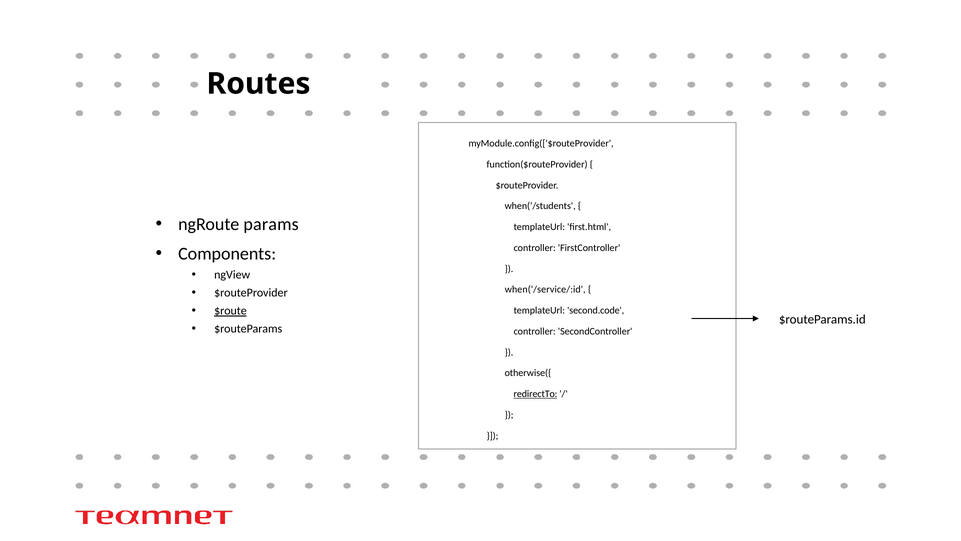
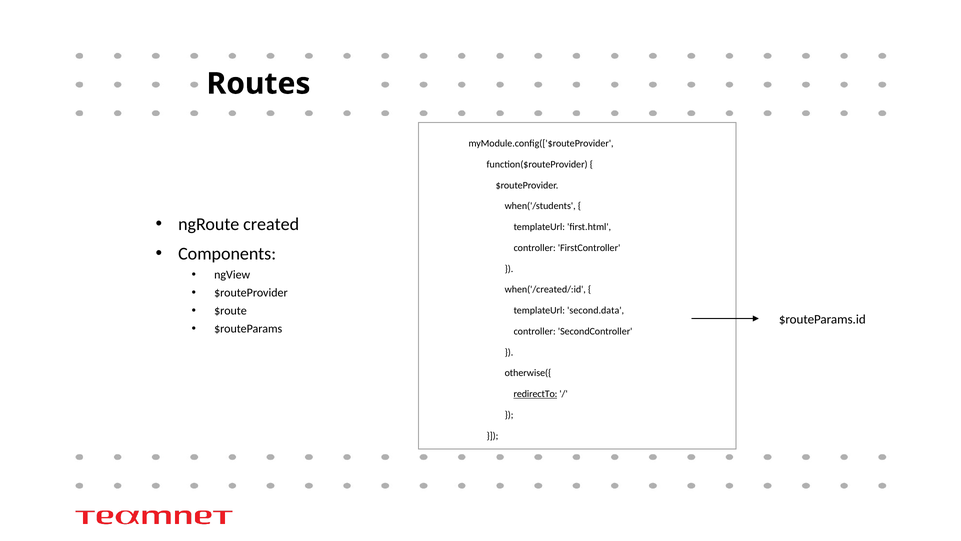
params: params -> created
when('/service/:id: when('/service/:id -> when('/created/:id
$route underline: present -> none
second.code: second.code -> second.data
